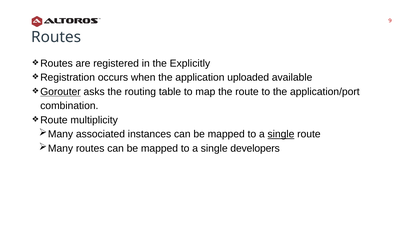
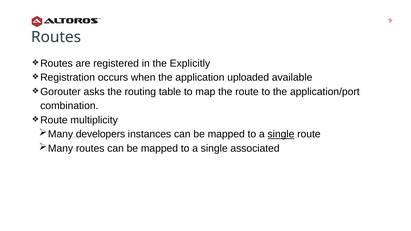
Gorouter underline: present -> none
associated: associated -> developers
developers: developers -> associated
